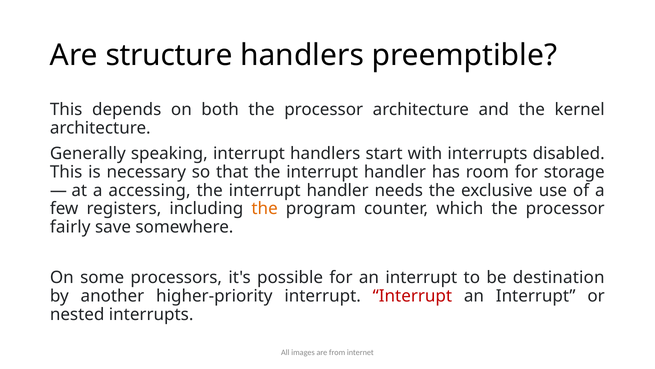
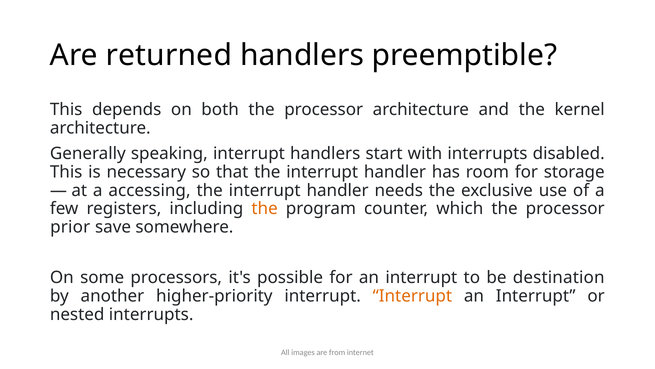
structure: structure -> returned
fairly: fairly -> prior
Interrupt at (412, 296) colour: red -> orange
